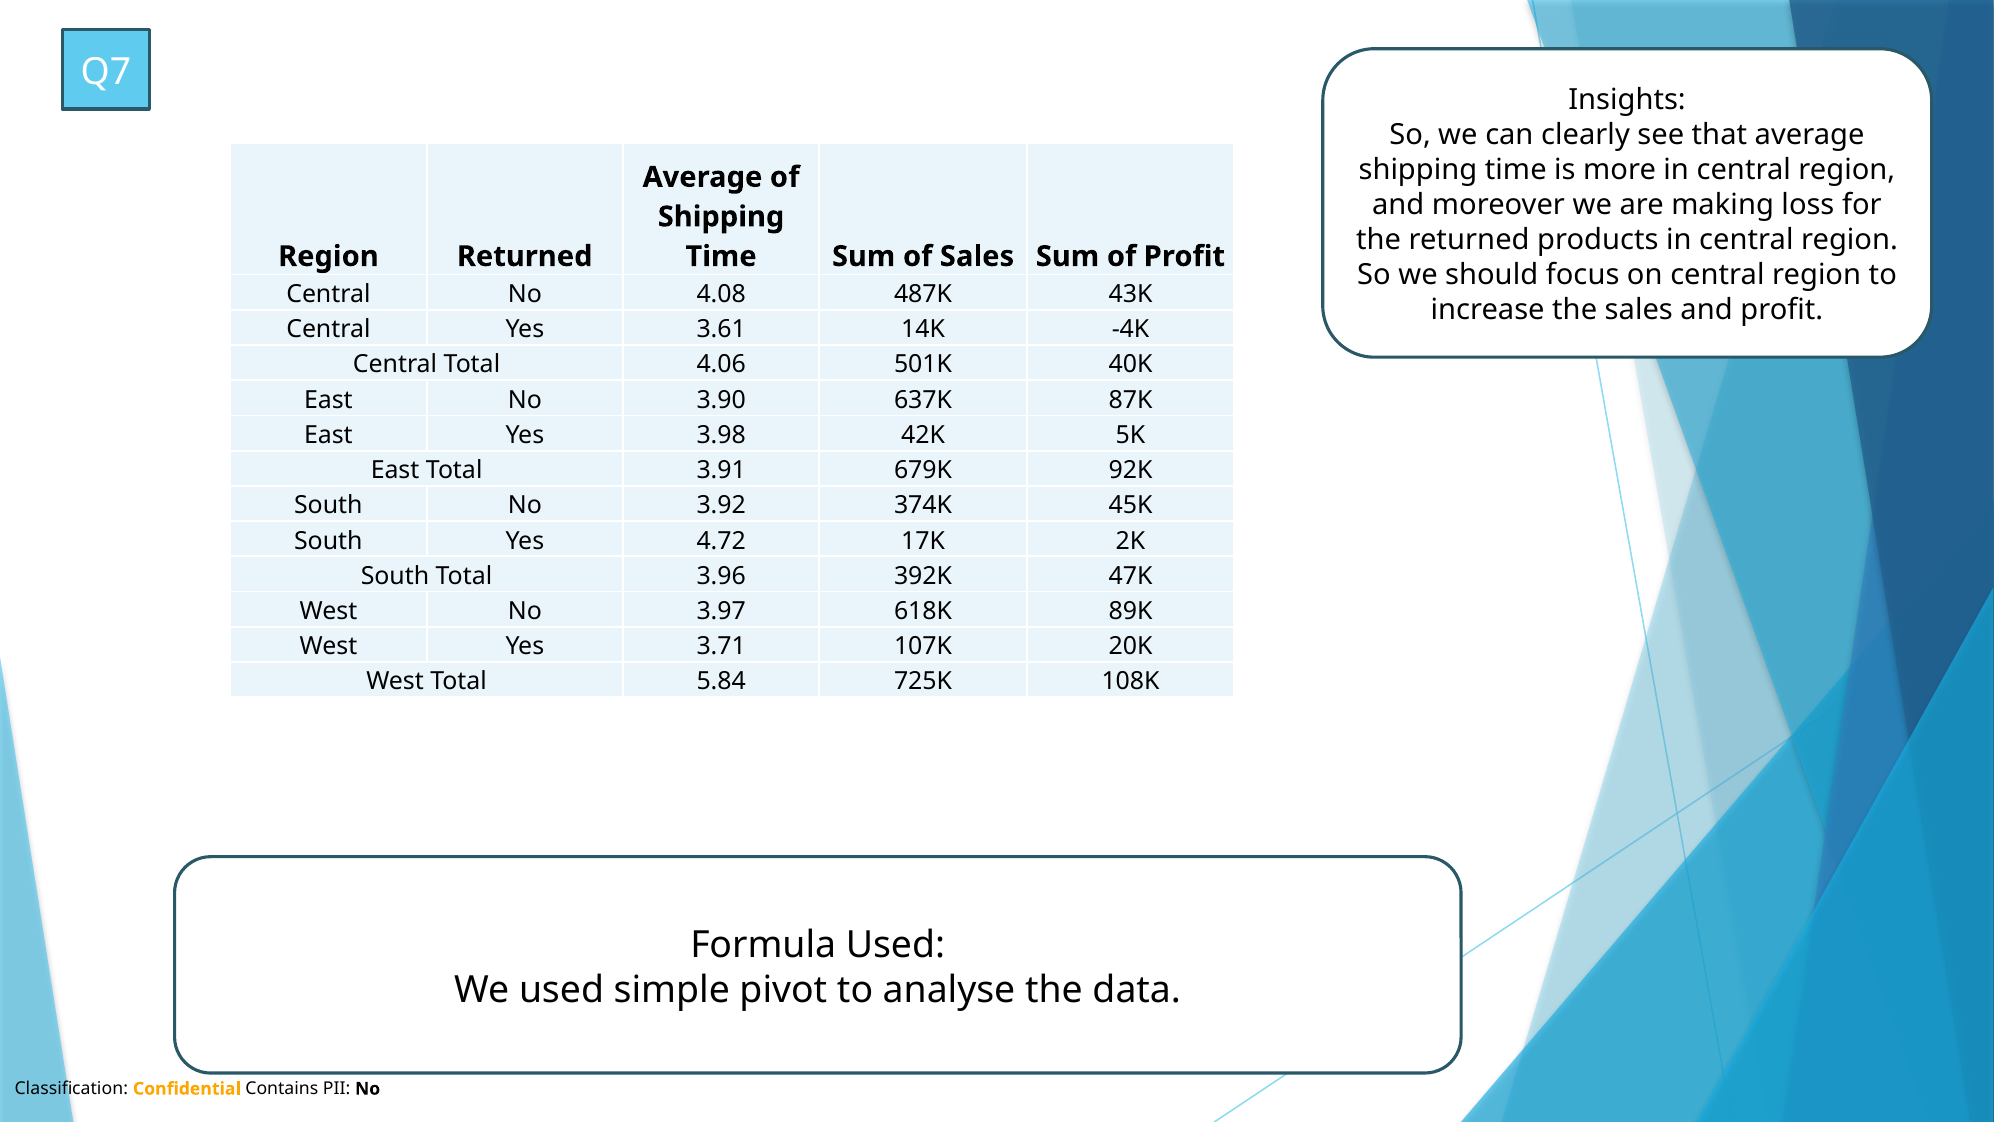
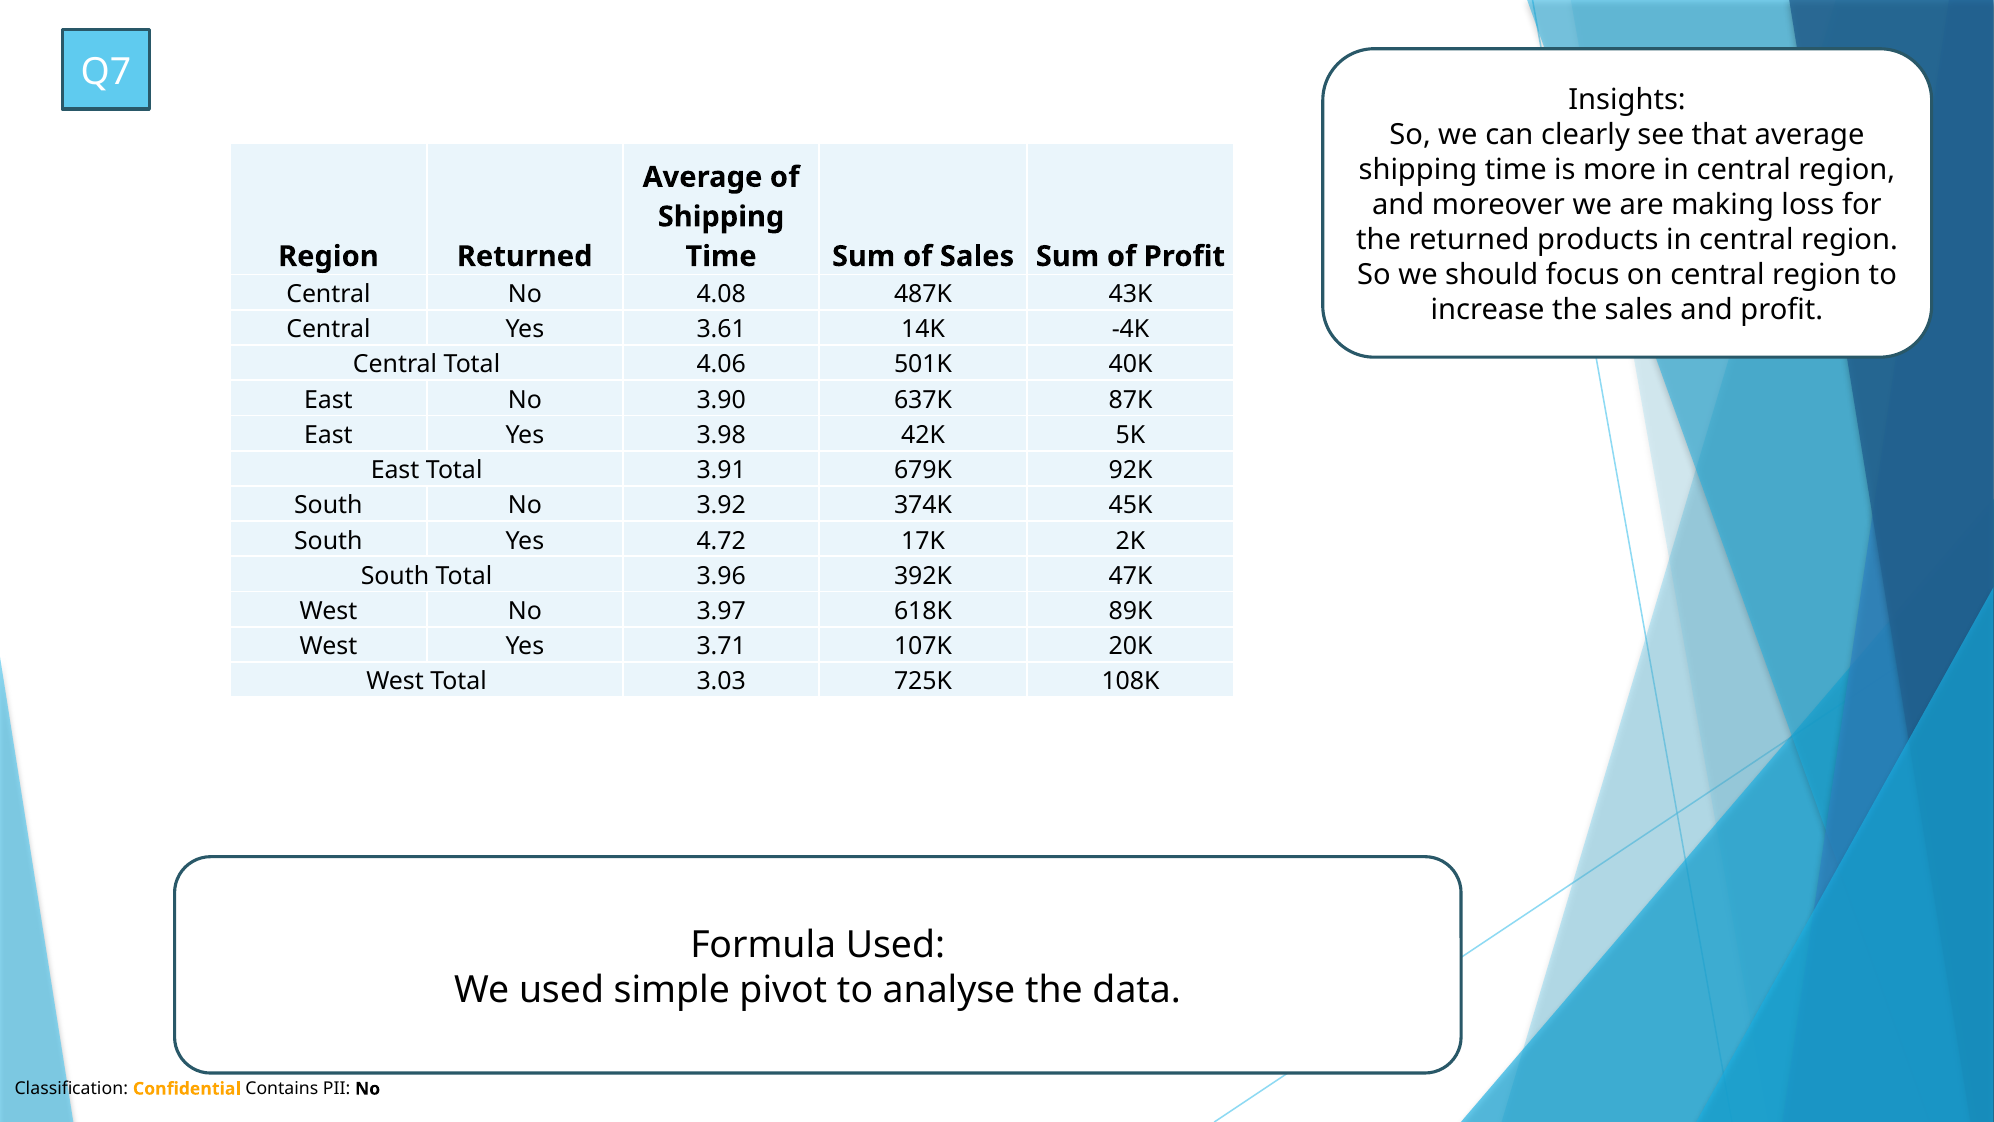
5.84: 5.84 -> 3.03
